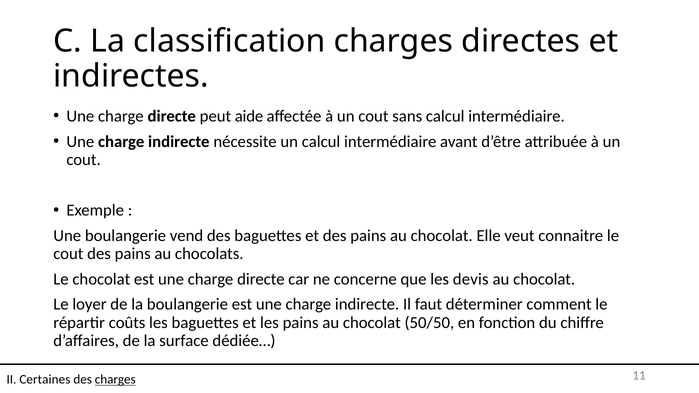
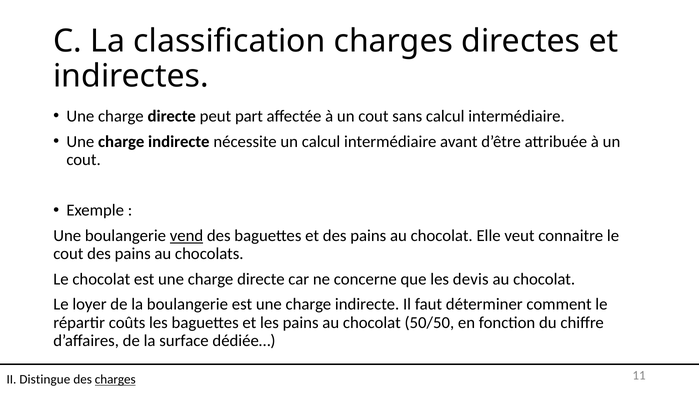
aide: aide -> part
vend underline: none -> present
Certaines: Certaines -> Distingue
